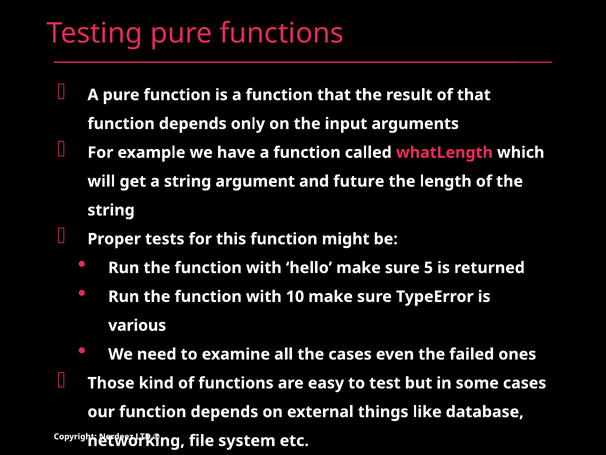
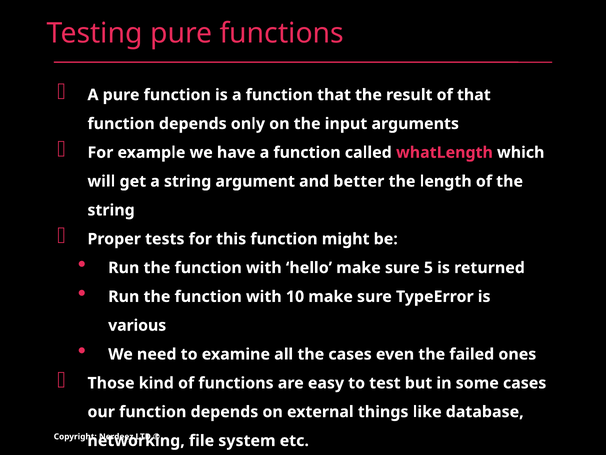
future: future -> better
